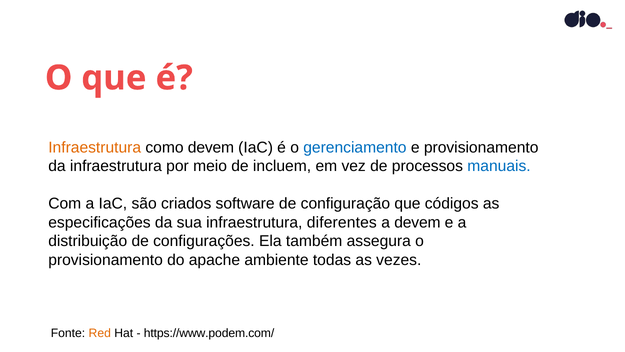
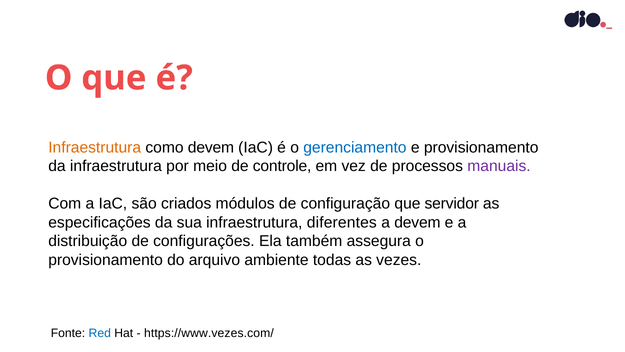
incluem: incluem -> controle
manuais colour: blue -> purple
software: software -> módulos
códigos: códigos -> servidor
apache: apache -> arquivo
Red colour: orange -> blue
https://www.podem.com/: https://www.podem.com/ -> https://www.vezes.com/
